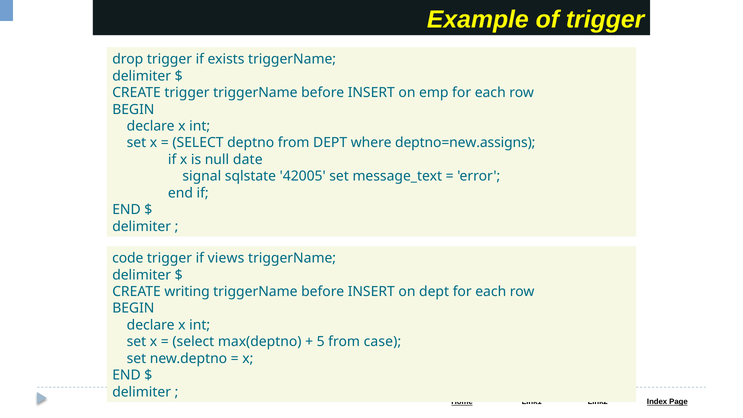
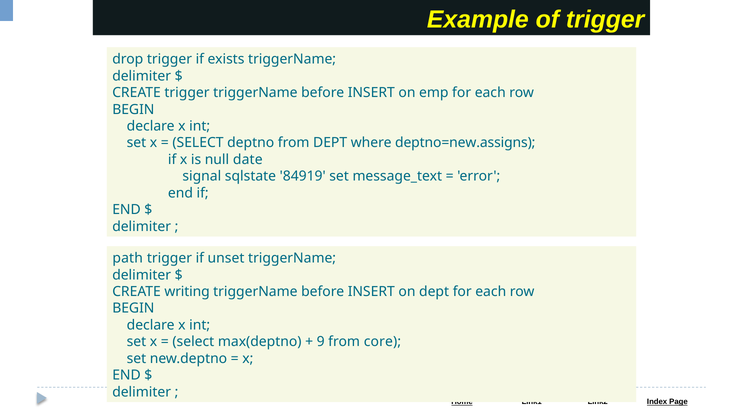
42005: 42005 -> 84919
code: code -> path
views: views -> unset
5: 5 -> 9
case: case -> core
